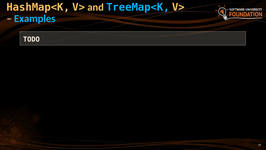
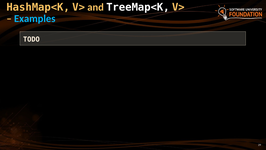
TreeMap<K colour: light blue -> white
